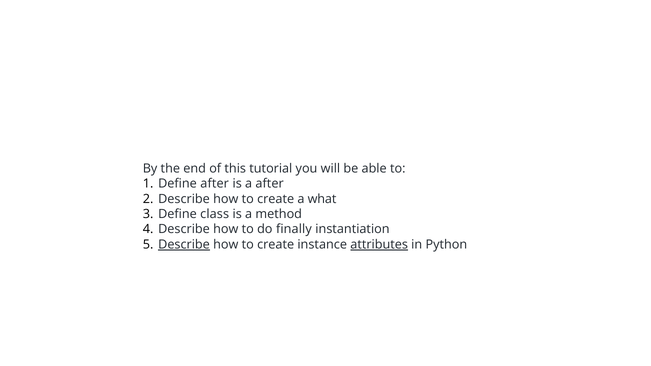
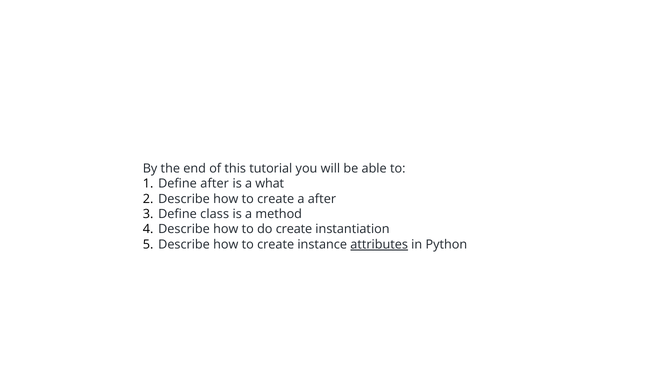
a after: after -> what
a what: what -> after
do finally: finally -> create
Describe at (184, 245) underline: present -> none
